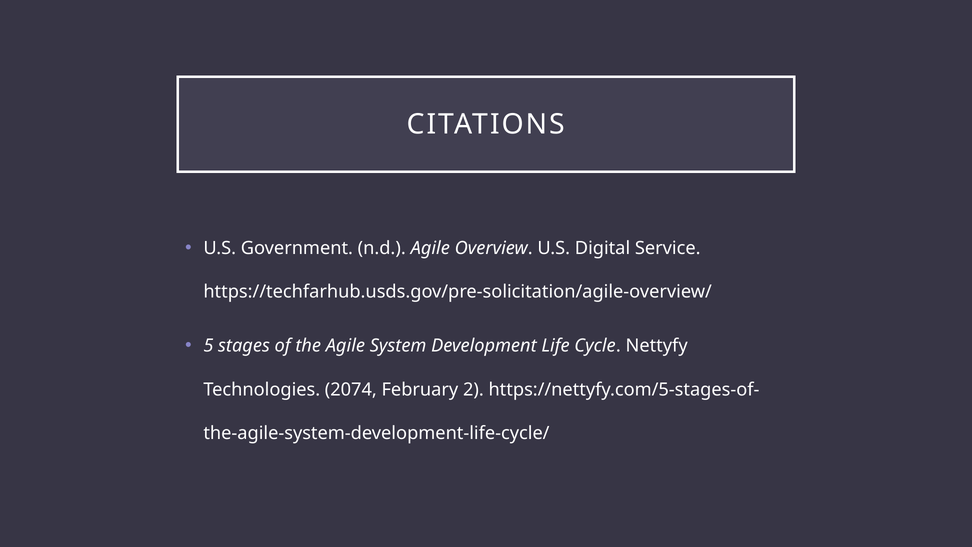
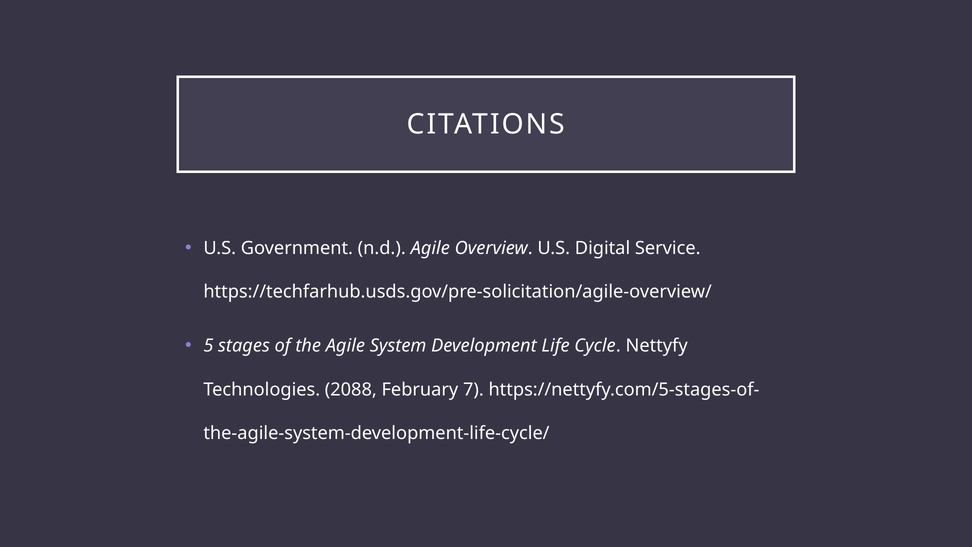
2074: 2074 -> 2088
2: 2 -> 7
